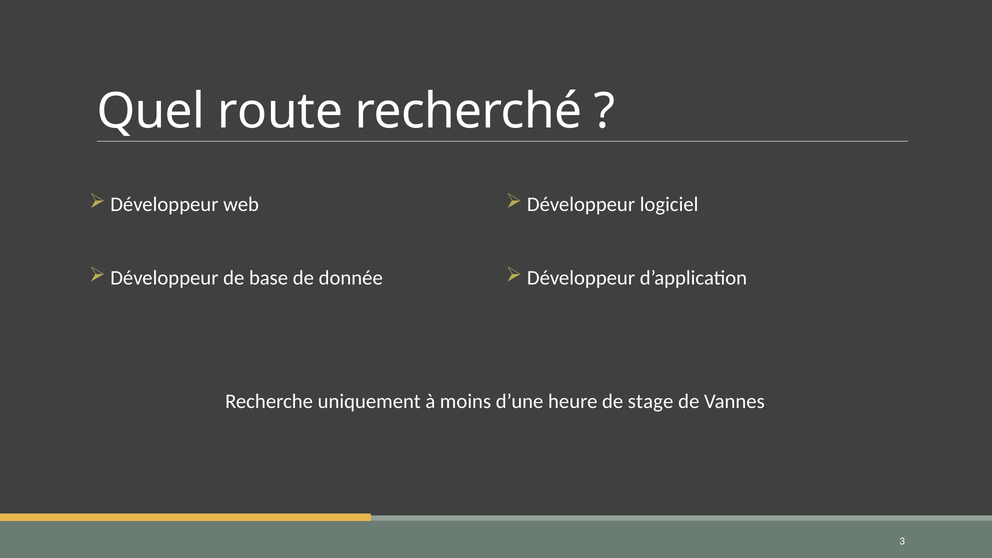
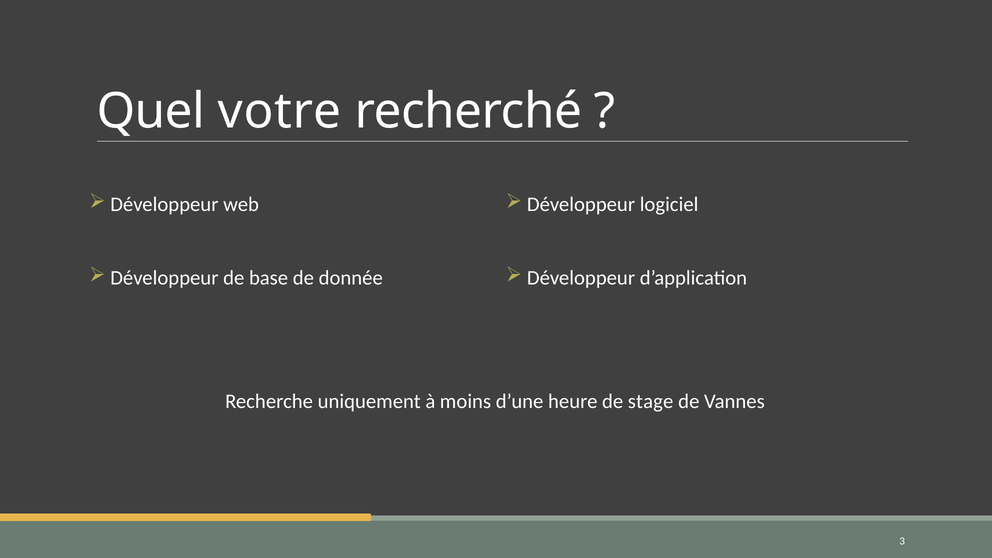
route: route -> votre
